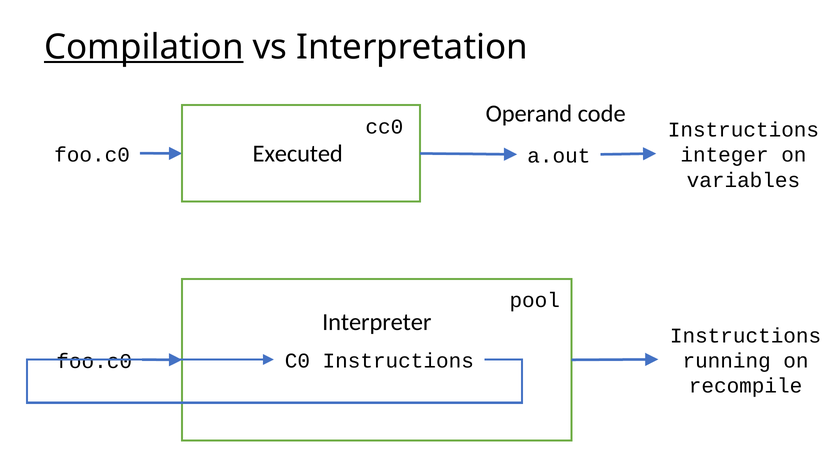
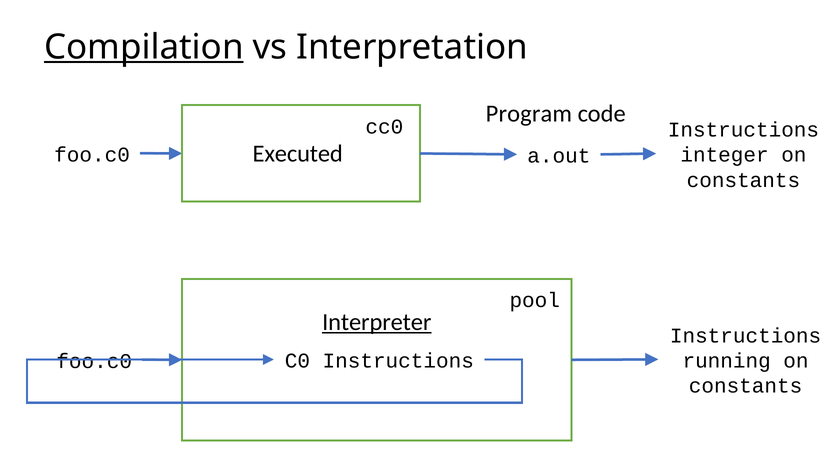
Operand: Operand -> Program
variables at (743, 180): variables -> constants
Interpreter underline: none -> present
recompile at (746, 386): recompile -> constants
